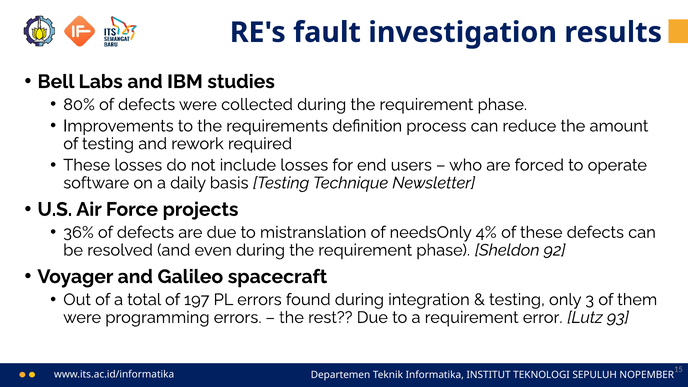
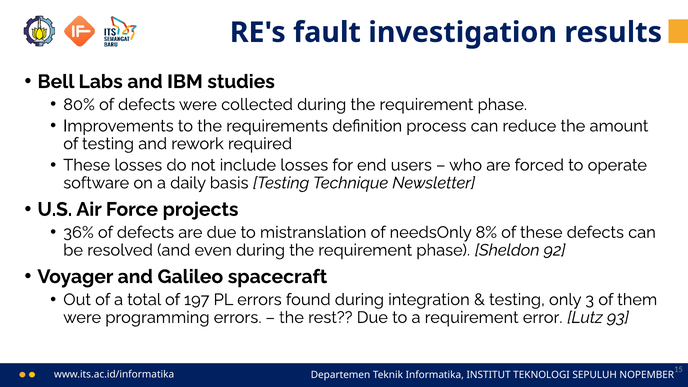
4%: 4% -> 8%
